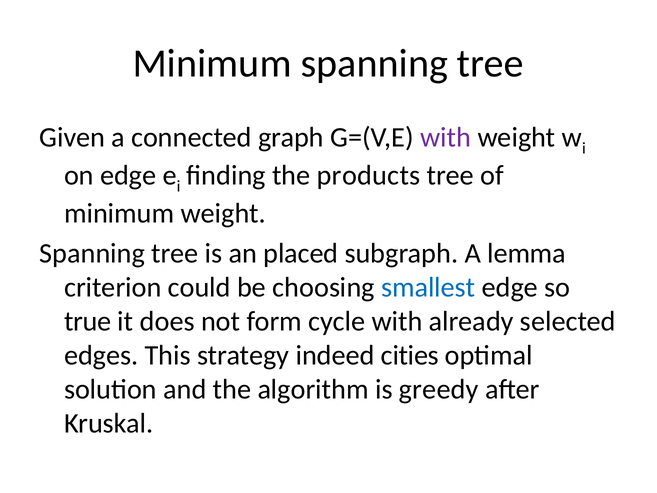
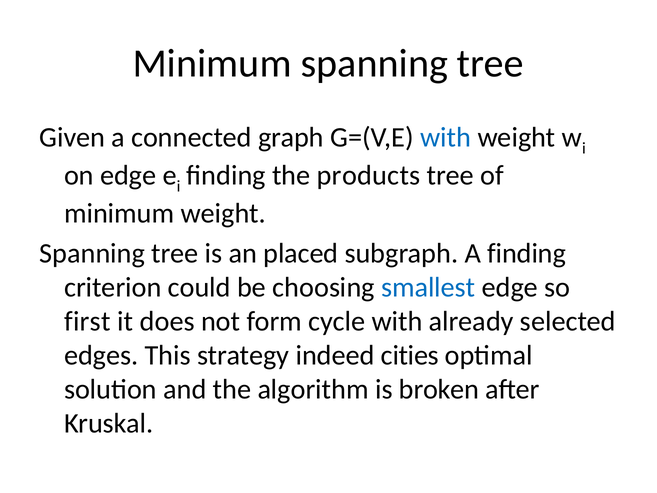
with at (446, 137) colour: purple -> blue
A lemma: lemma -> finding
true: true -> first
greedy: greedy -> broken
